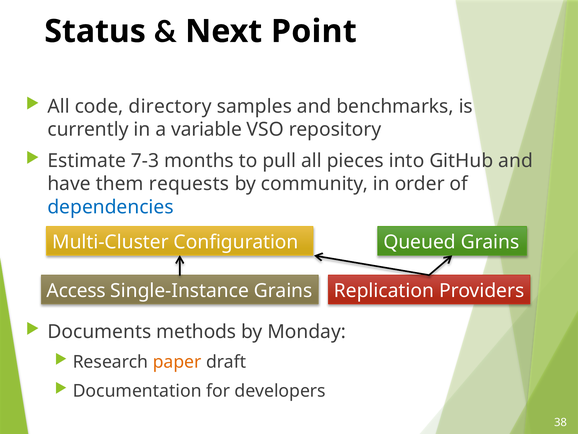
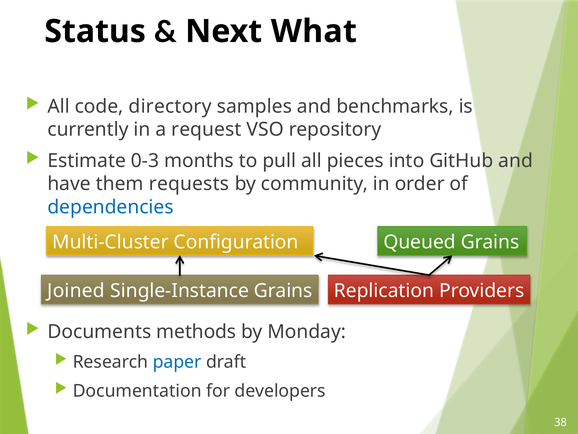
Point: Point -> What
variable: variable -> request
7-3: 7-3 -> 0-3
Access: Access -> Joined
paper colour: orange -> blue
